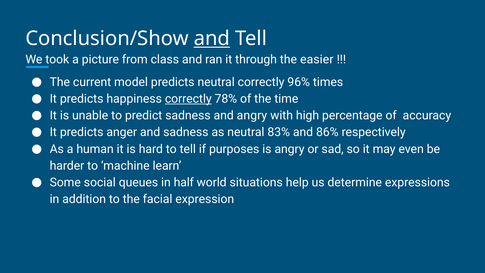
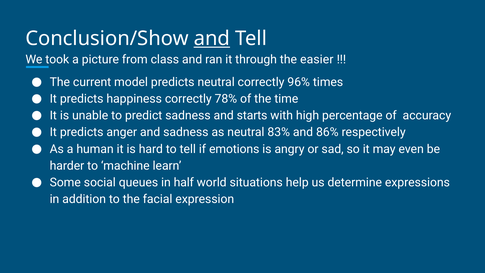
correctly at (188, 99) underline: present -> none
and angry: angry -> starts
purposes: purposes -> emotions
